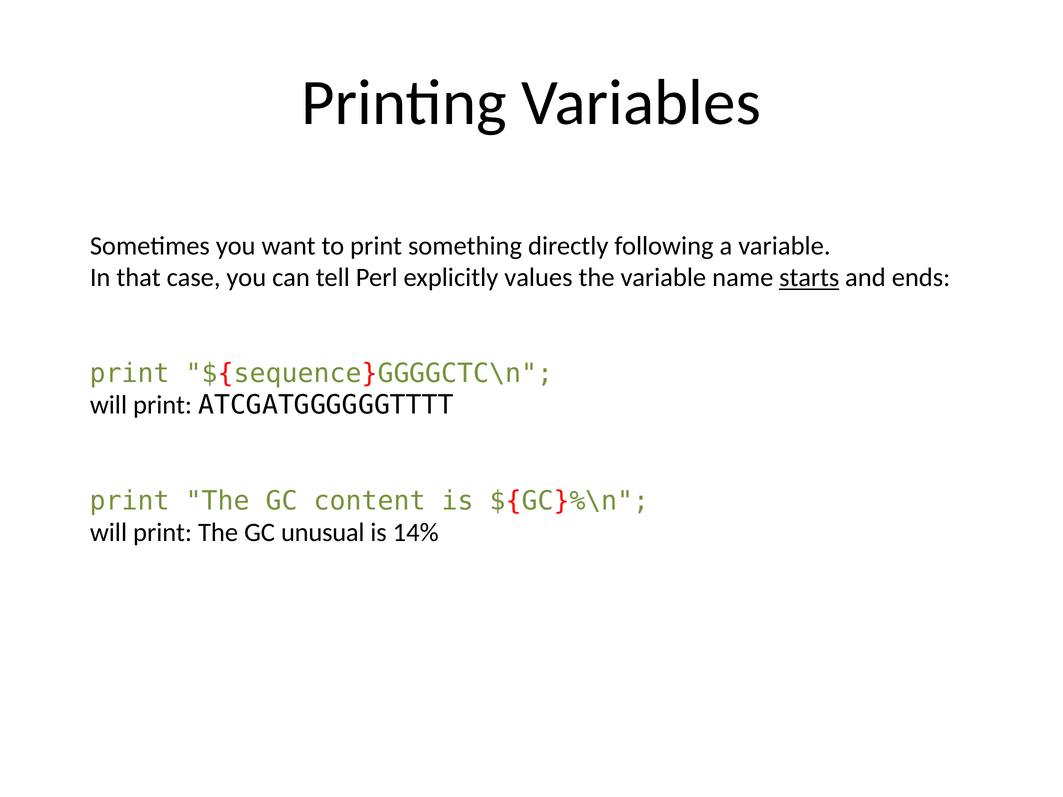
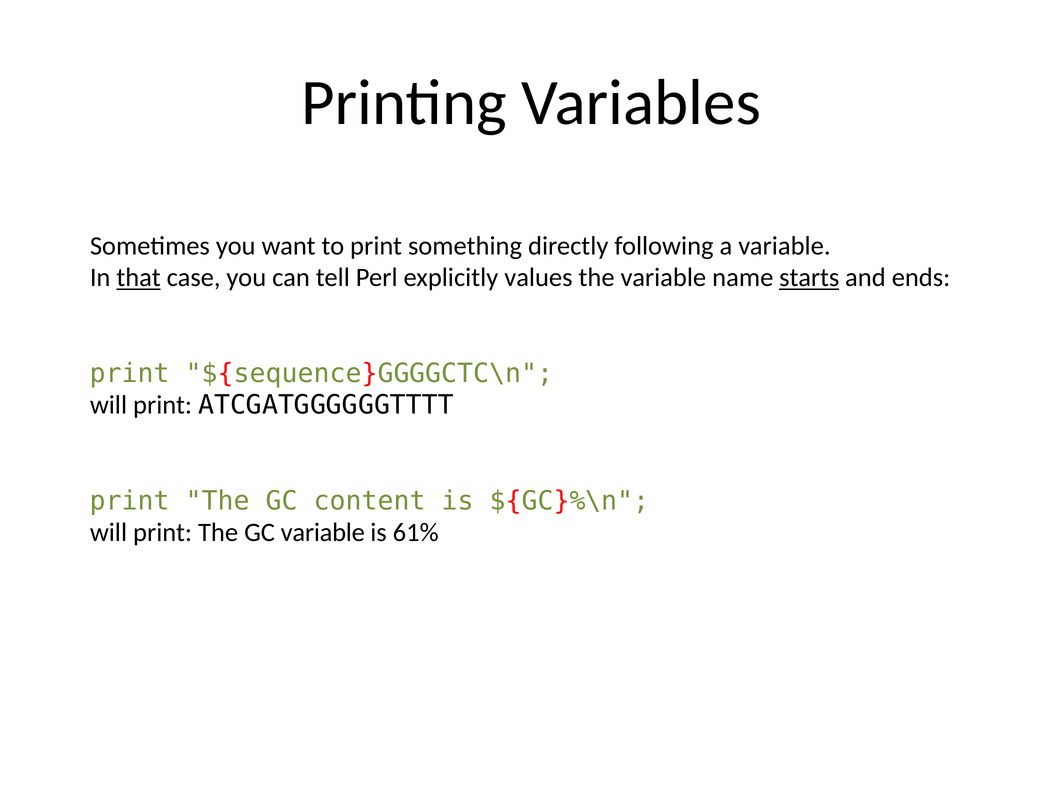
that underline: none -> present
GC unusual: unusual -> variable
14%: 14% -> 61%
